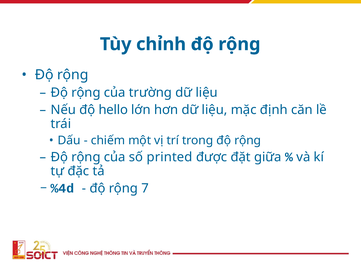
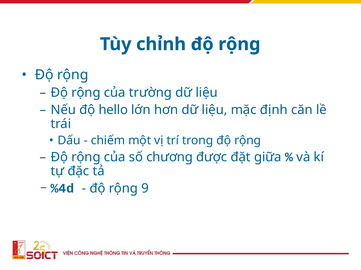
printed: printed -> chương
7: 7 -> 9
